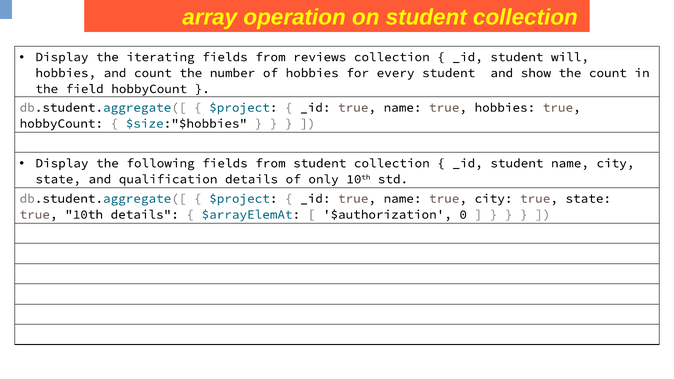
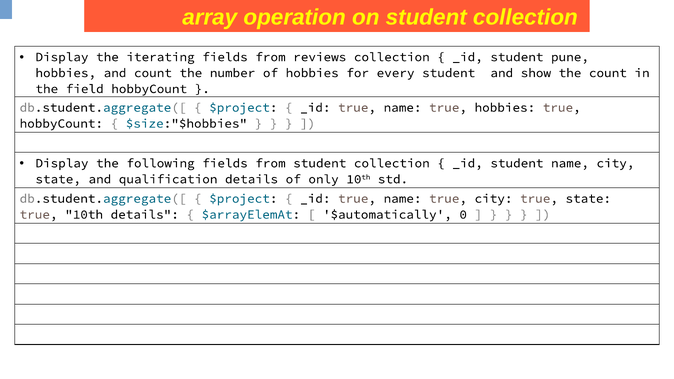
will: will -> pune
$authorization: $authorization -> $automatically
